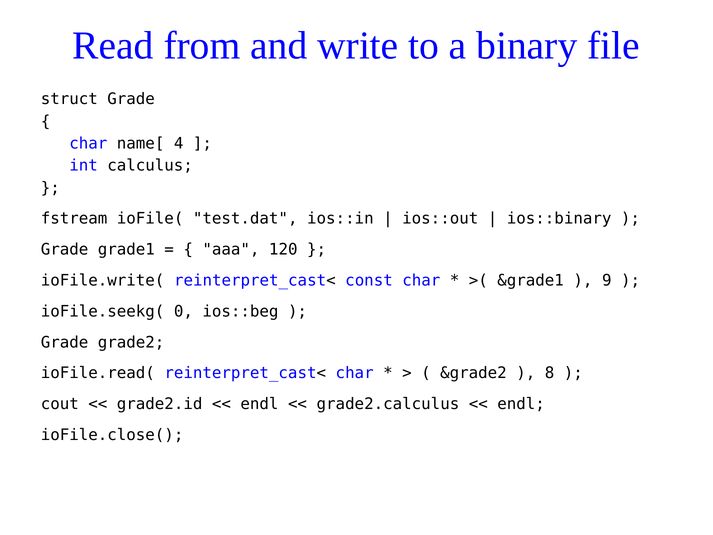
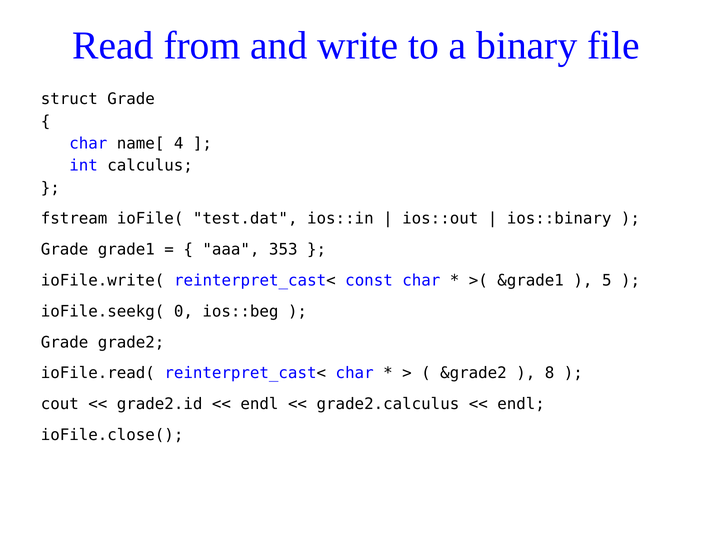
120: 120 -> 353
9: 9 -> 5
